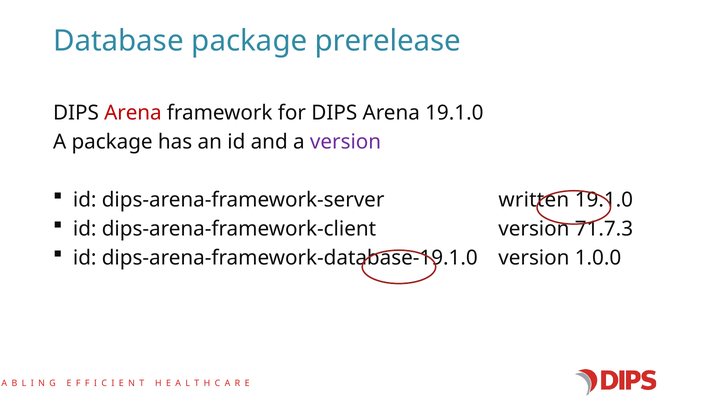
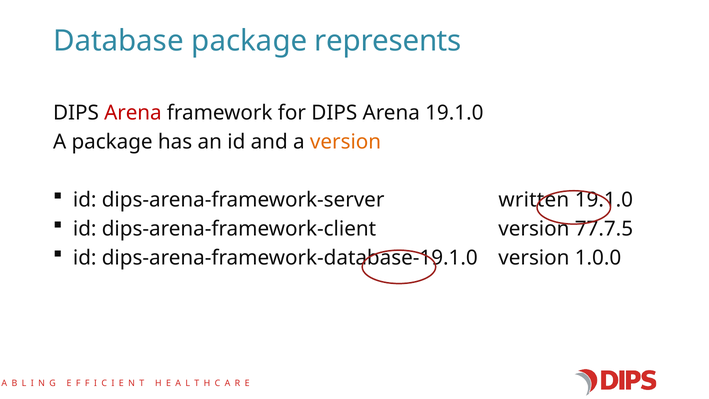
prerelease: prerelease -> represents
version at (346, 142) colour: purple -> orange
71.7.3: 71.7.3 -> 77.7.5
